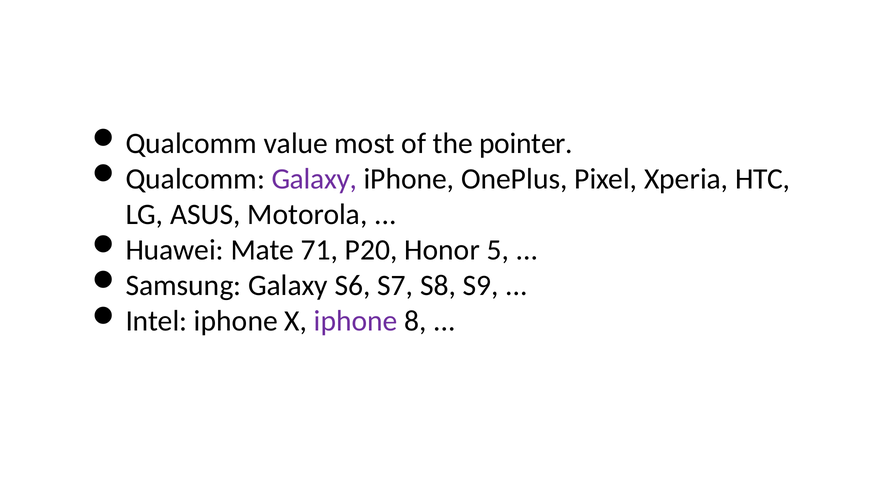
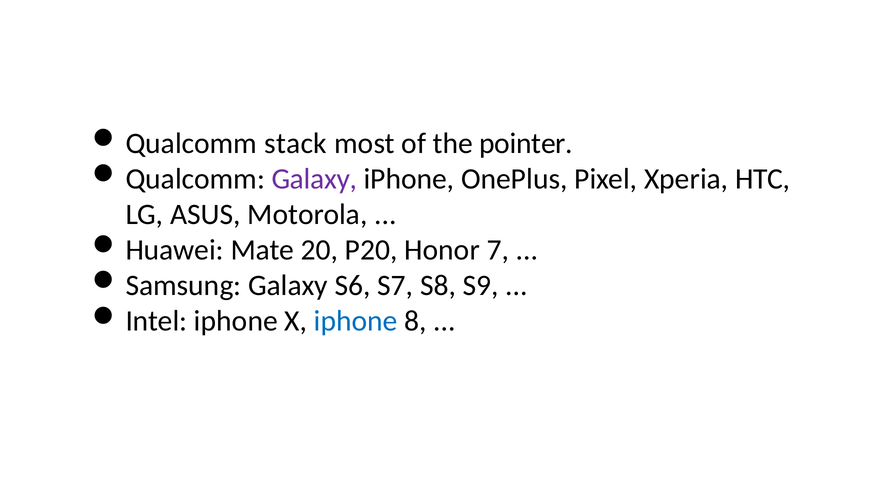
value: value -> stack
71: 71 -> 20
5: 5 -> 7
iphone at (356, 321) colour: purple -> blue
